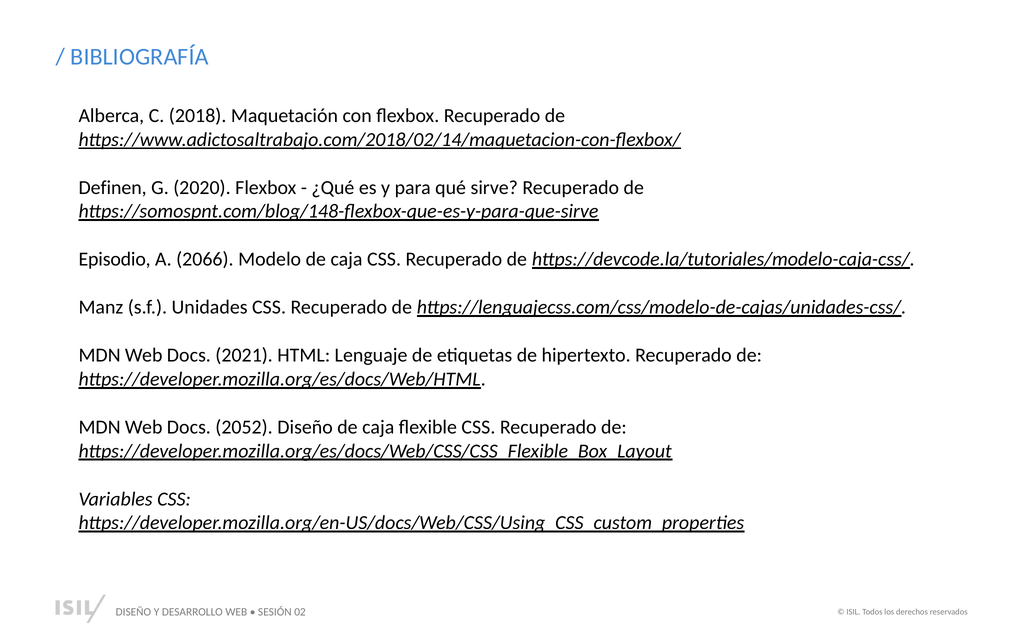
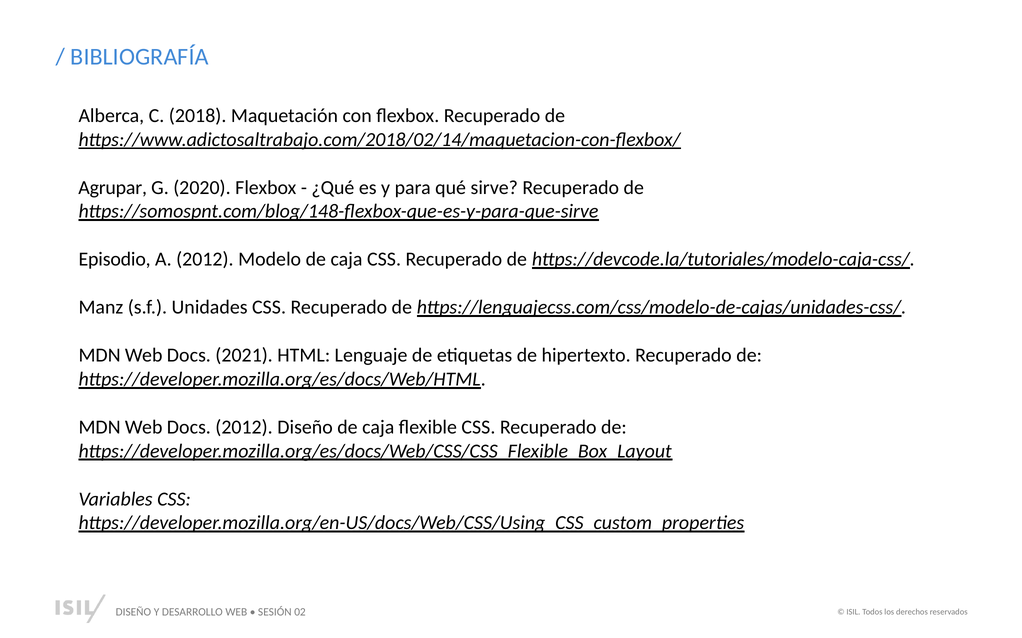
Definen: Definen -> Agrupar
A 2066: 2066 -> 2012
Docs 2052: 2052 -> 2012
